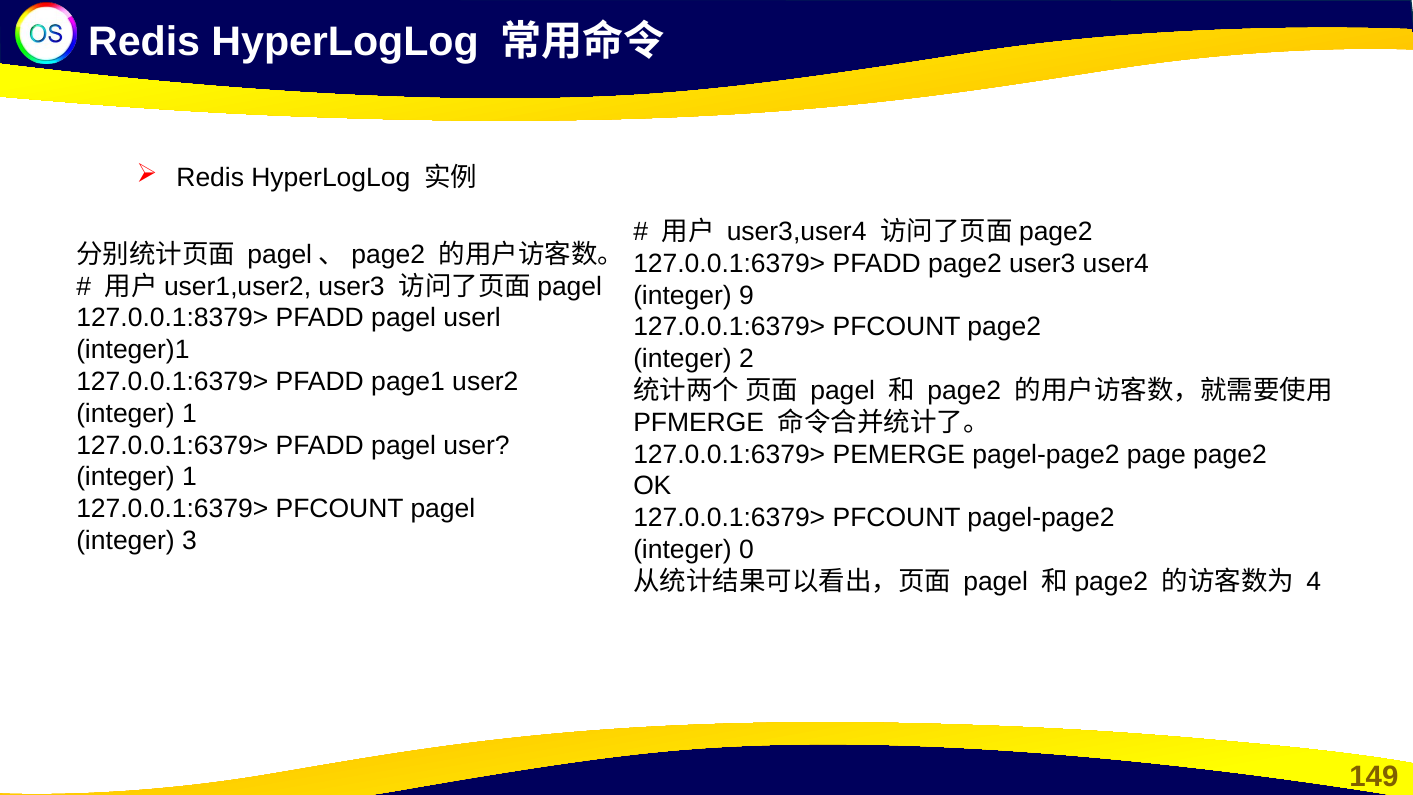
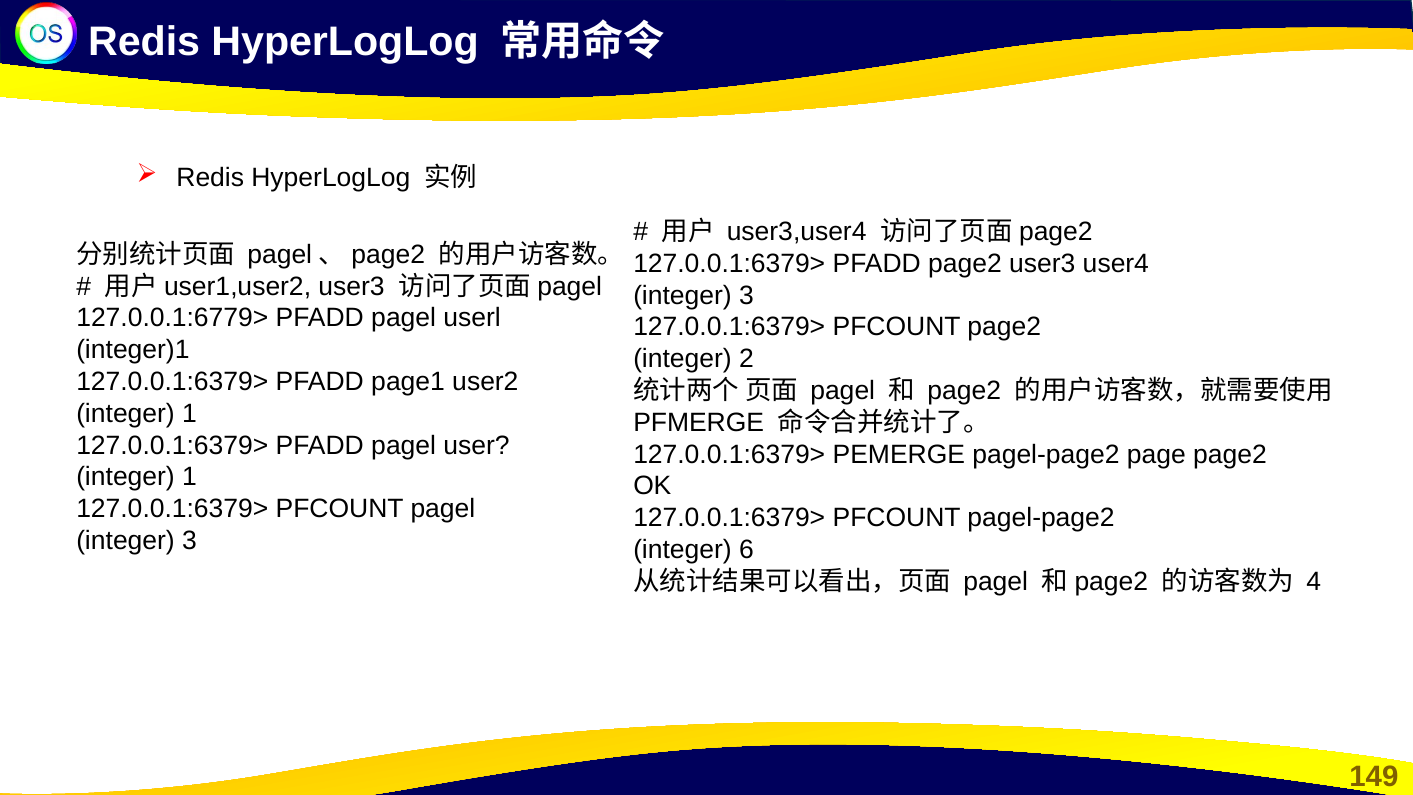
9 at (746, 295): 9 -> 3
127.0.0.1:8379>: 127.0.0.1:8379> -> 127.0.0.1:6779>
0: 0 -> 6
